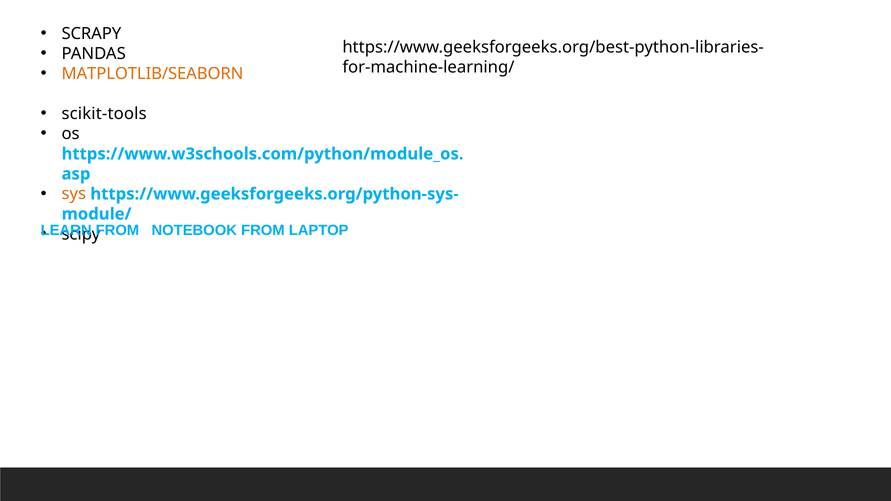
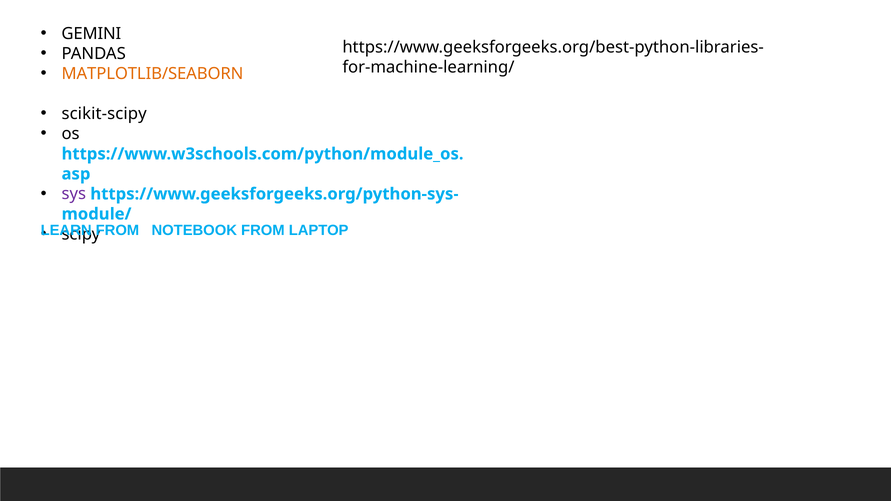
SCRAPY: SCRAPY -> GEMINI
scikit-tools: scikit-tools -> scikit-scipy
sys colour: orange -> purple
